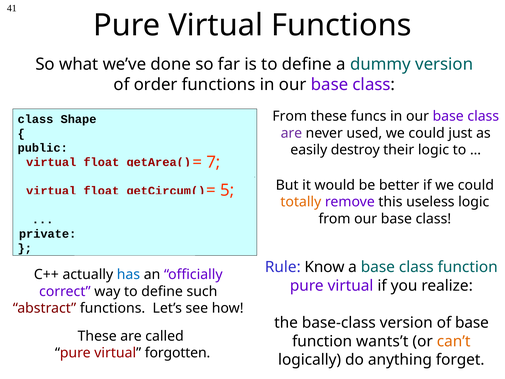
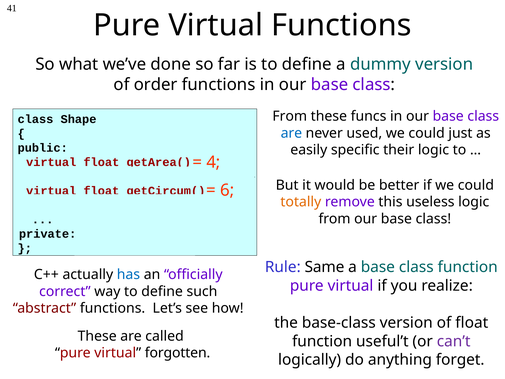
are at (291, 133) colour: purple -> blue
destroy: destroy -> specific
7: 7 -> 4
5: 5 -> 6
Know: Know -> Same
of base: base -> float
wants’t: wants’t -> useful’t
can’t colour: orange -> purple
